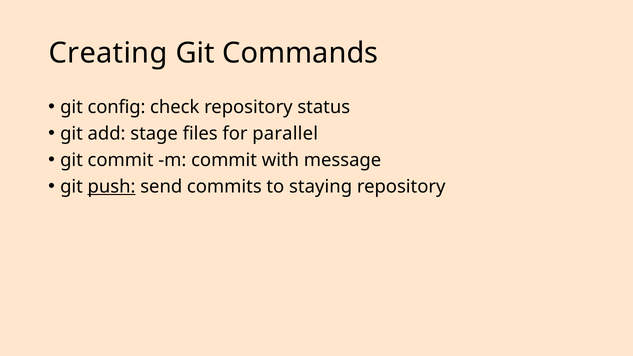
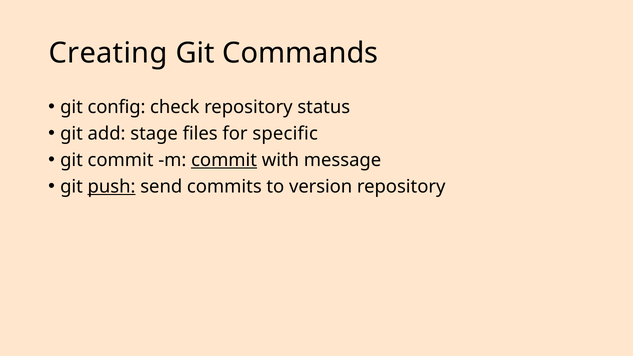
parallel: parallel -> specific
commit at (224, 160) underline: none -> present
staying: staying -> version
